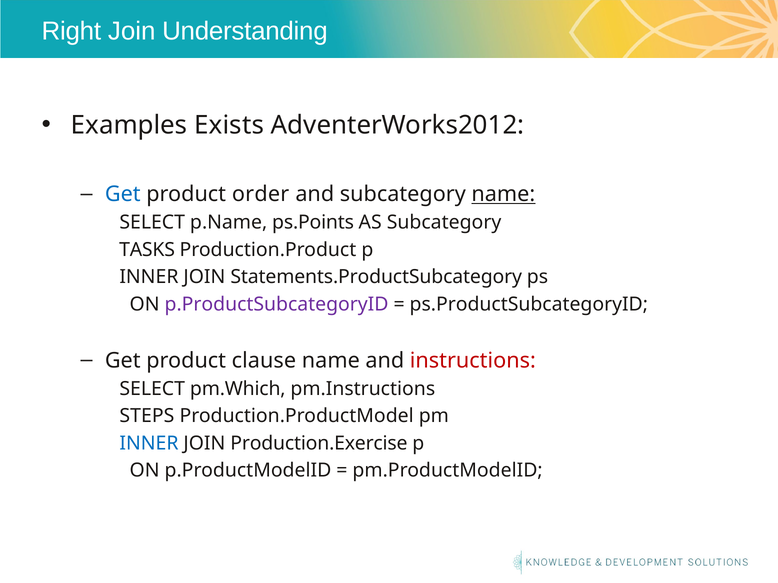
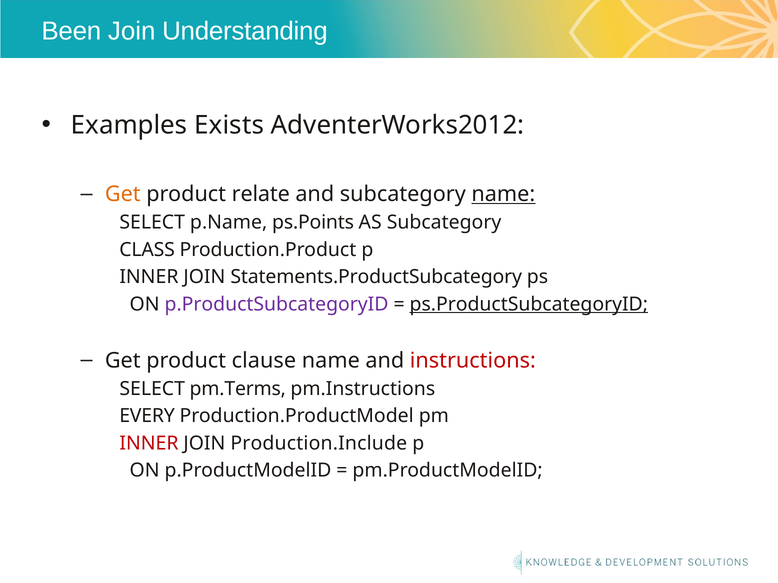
Right: Right -> Been
Get at (123, 194) colour: blue -> orange
order: order -> relate
TASKS: TASKS -> CLASS
ps.ProductSubcategoryID underline: none -> present
pm.Which: pm.Which -> pm.Terms
STEPS: STEPS -> EVERY
INNER at (149, 444) colour: blue -> red
Production.Exercise: Production.Exercise -> Production.Include
